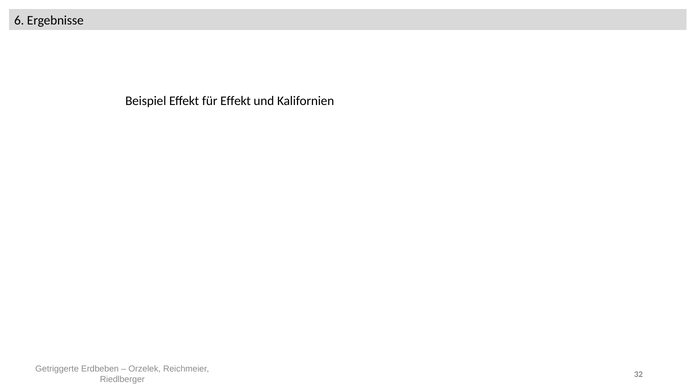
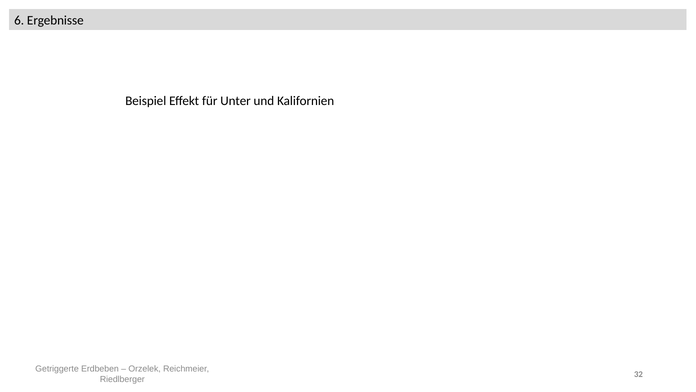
für Effekt: Effekt -> Unter
